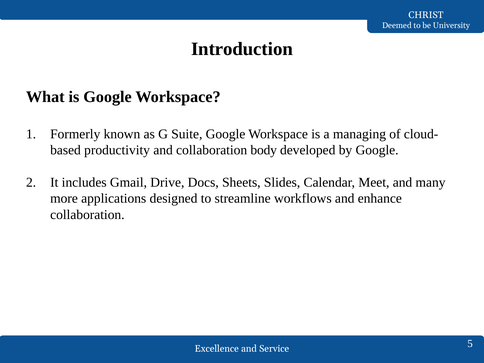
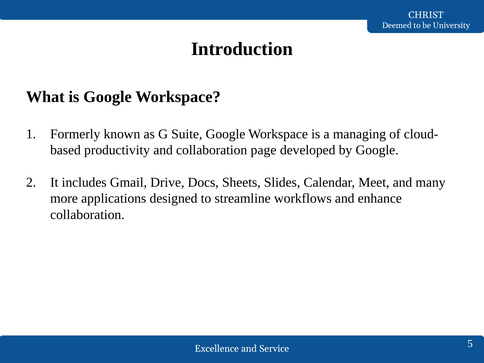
body: body -> page
